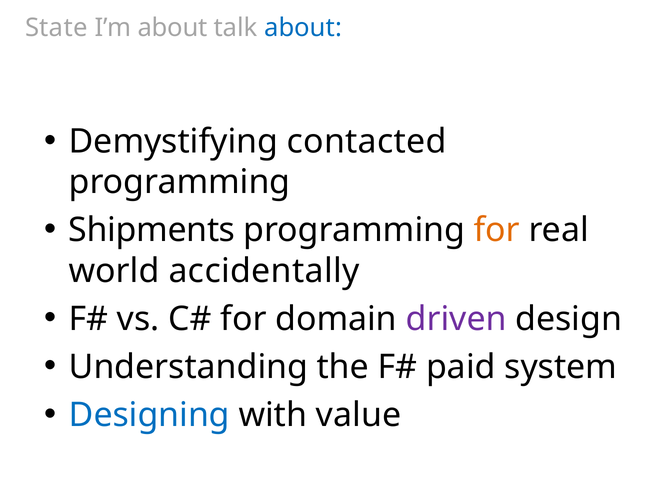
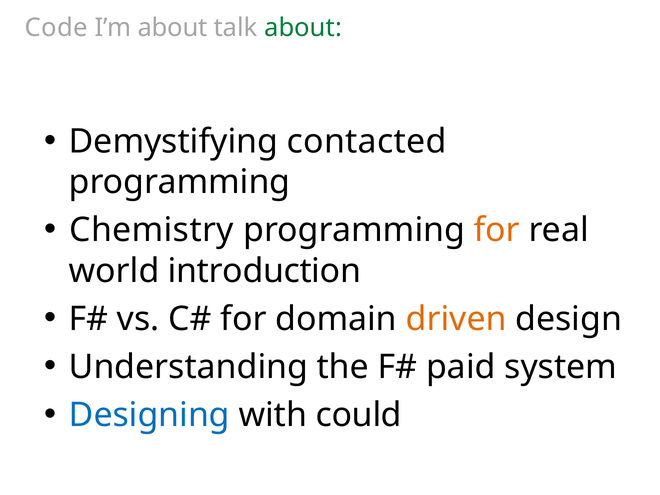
State: State -> Code
about at (303, 28) colour: blue -> green
Shipments: Shipments -> Chemistry
accidentally: accidentally -> introduction
driven colour: purple -> orange
value: value -> could
